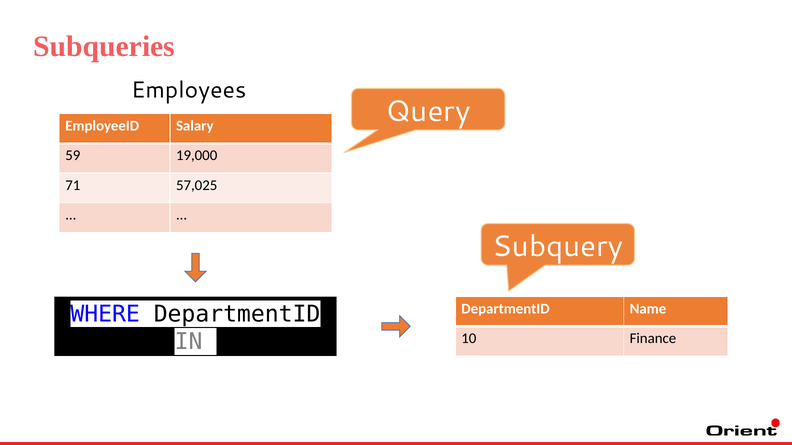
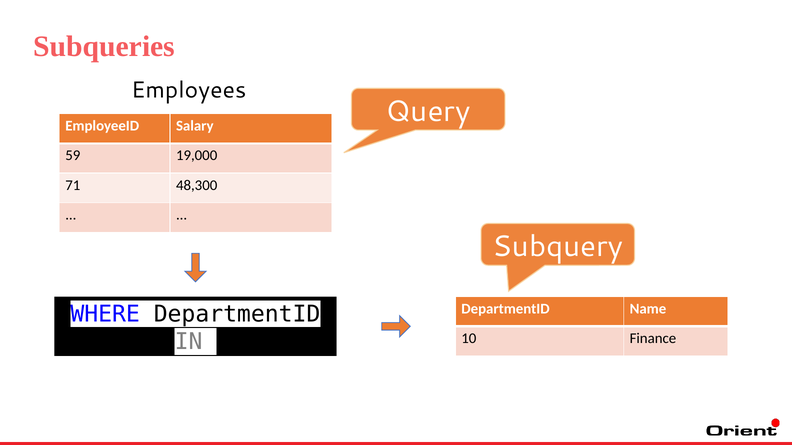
57,025: 57,025 -> 48,300
